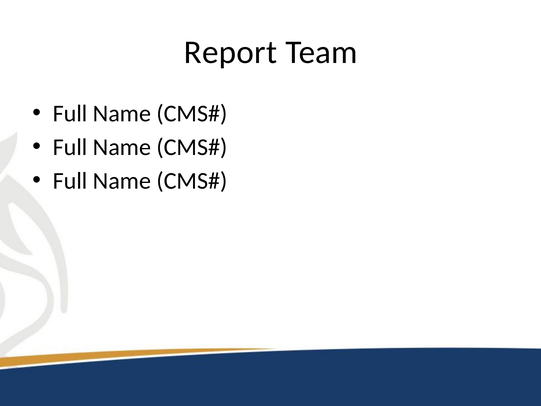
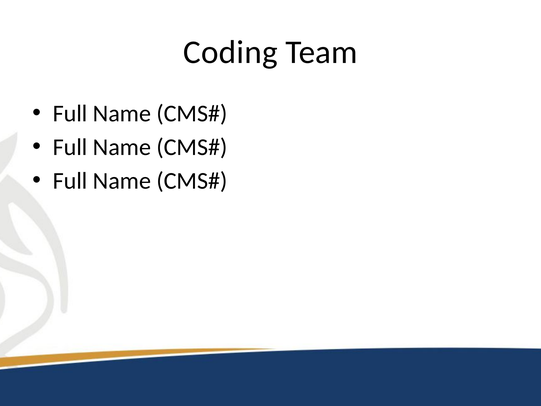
Report: Report -> Coding
